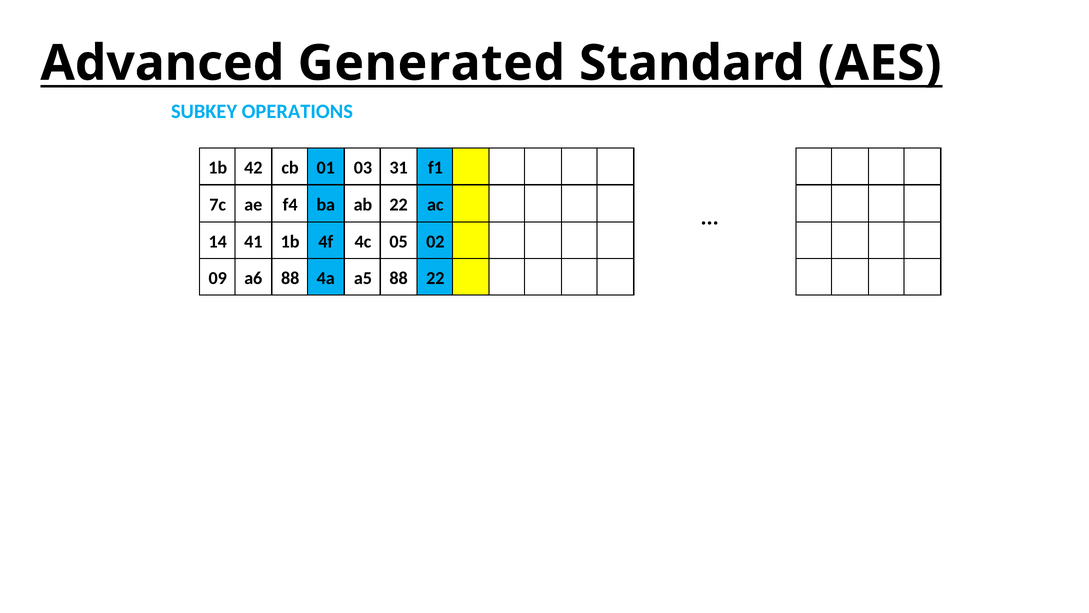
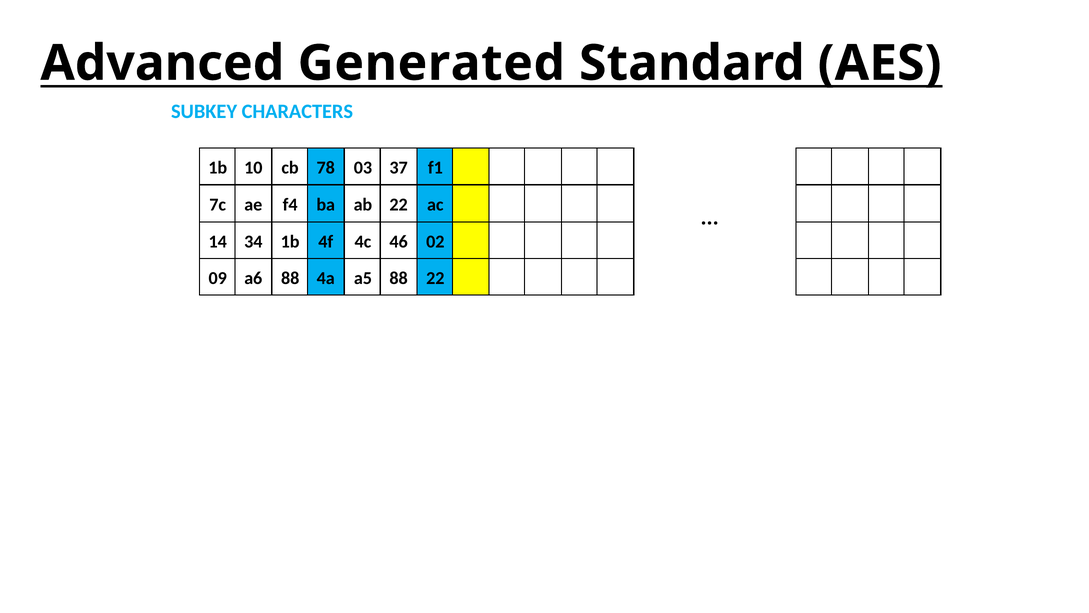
OPERATIONS: OPERATIONS -> CHARACTERS
42: 42 -> 10
01: 01 -> 78
31: 31 -> 37
41: 41 -> 34
05: 05 -> 46
